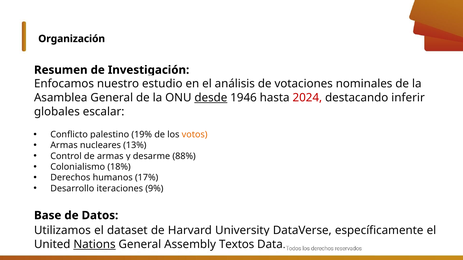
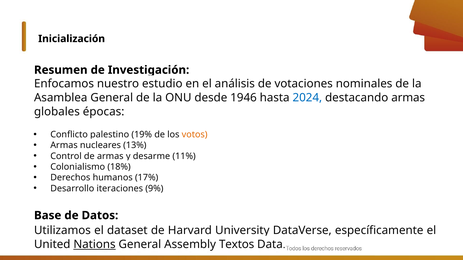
Organización: Organización -> Inicialización
desde underline: present -> none
2024 colour: red -> blue
destacando inferir: inferir -> armas
escalar: escalar -> épocas
88%: 88% -> 11%
